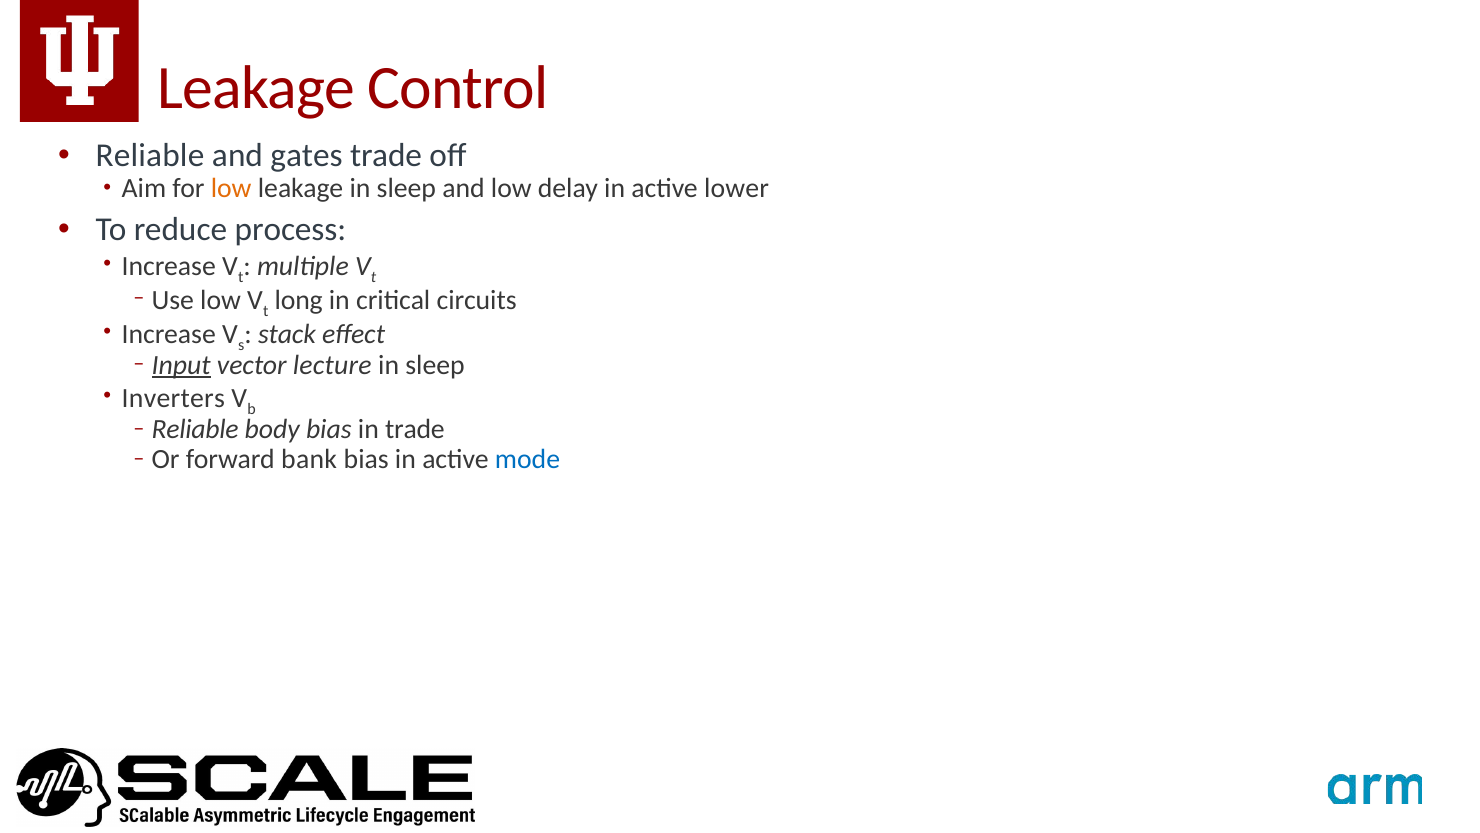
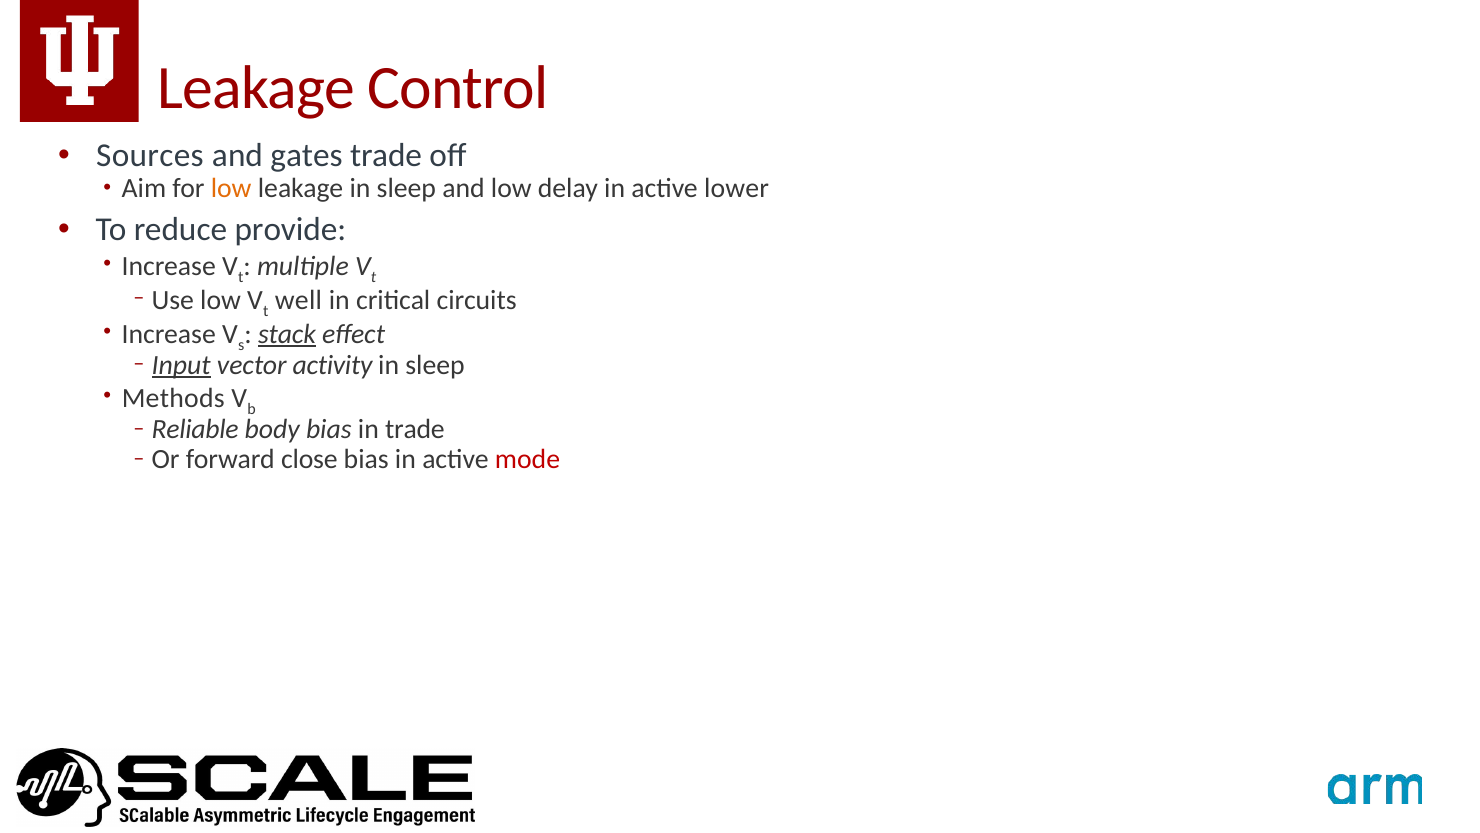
Reliable at (150, 155): Reliable -> Sources
process: process -> provide
long: long -> well
stack underline: none -> present
lecture: lecture -> activity
Inverters: Inverters -> Methods
bank: bank -> close
mode colour: blue -> red
